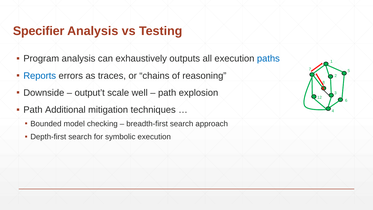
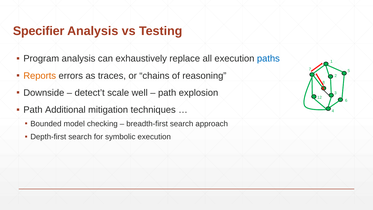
outputs: outputs -> replace
Reports colour: blue -> orange
output’t: output’t -> detect’t
